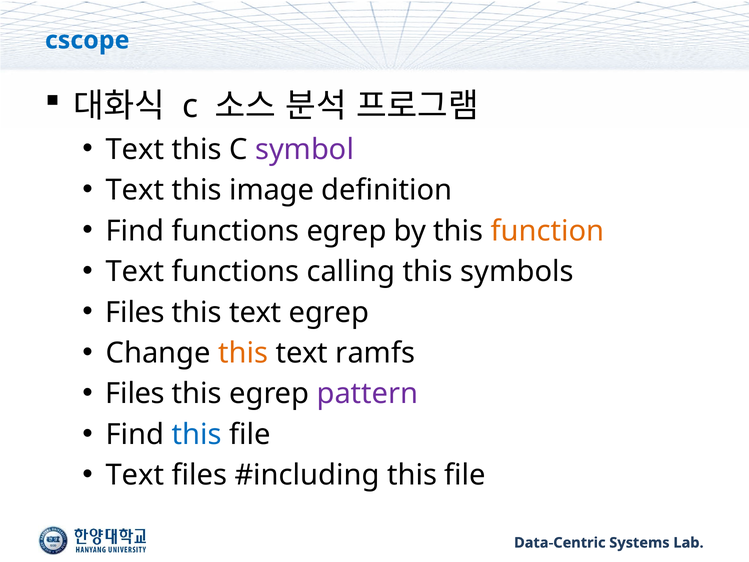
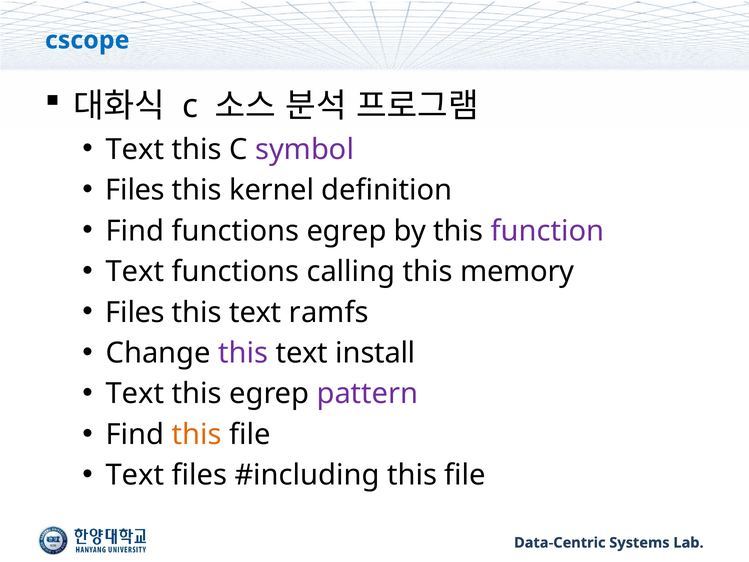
Text at (135, 190): Text -> Files
image: image -> kernel
function colour: orange -> purple
symbols: symbols -> memory
text egrep: egrep -> ramfs
this at (243, 353) colour: orange -> purple
ramfs: ramfs -> install
Files at (135, 394): Files -> Text
this at (197, 434) colour: blue -> orange
